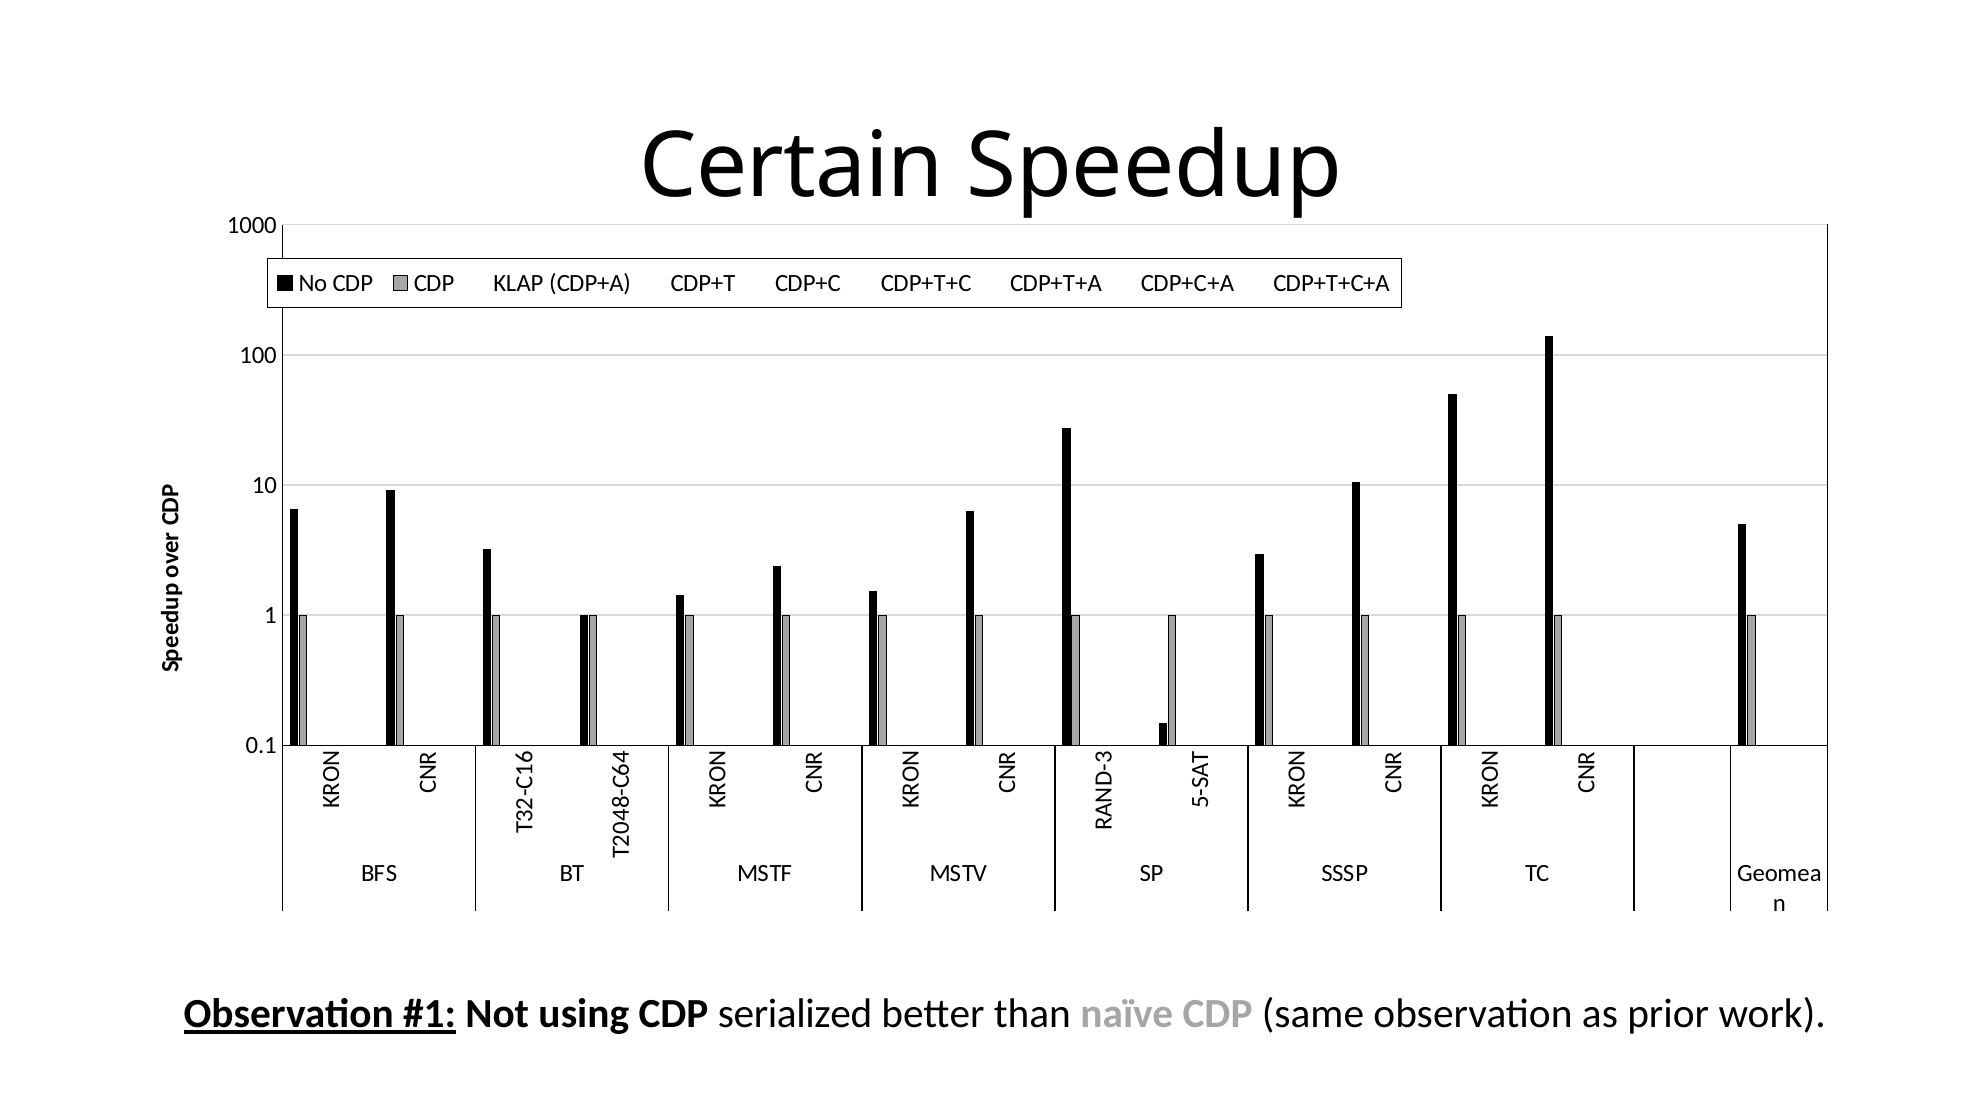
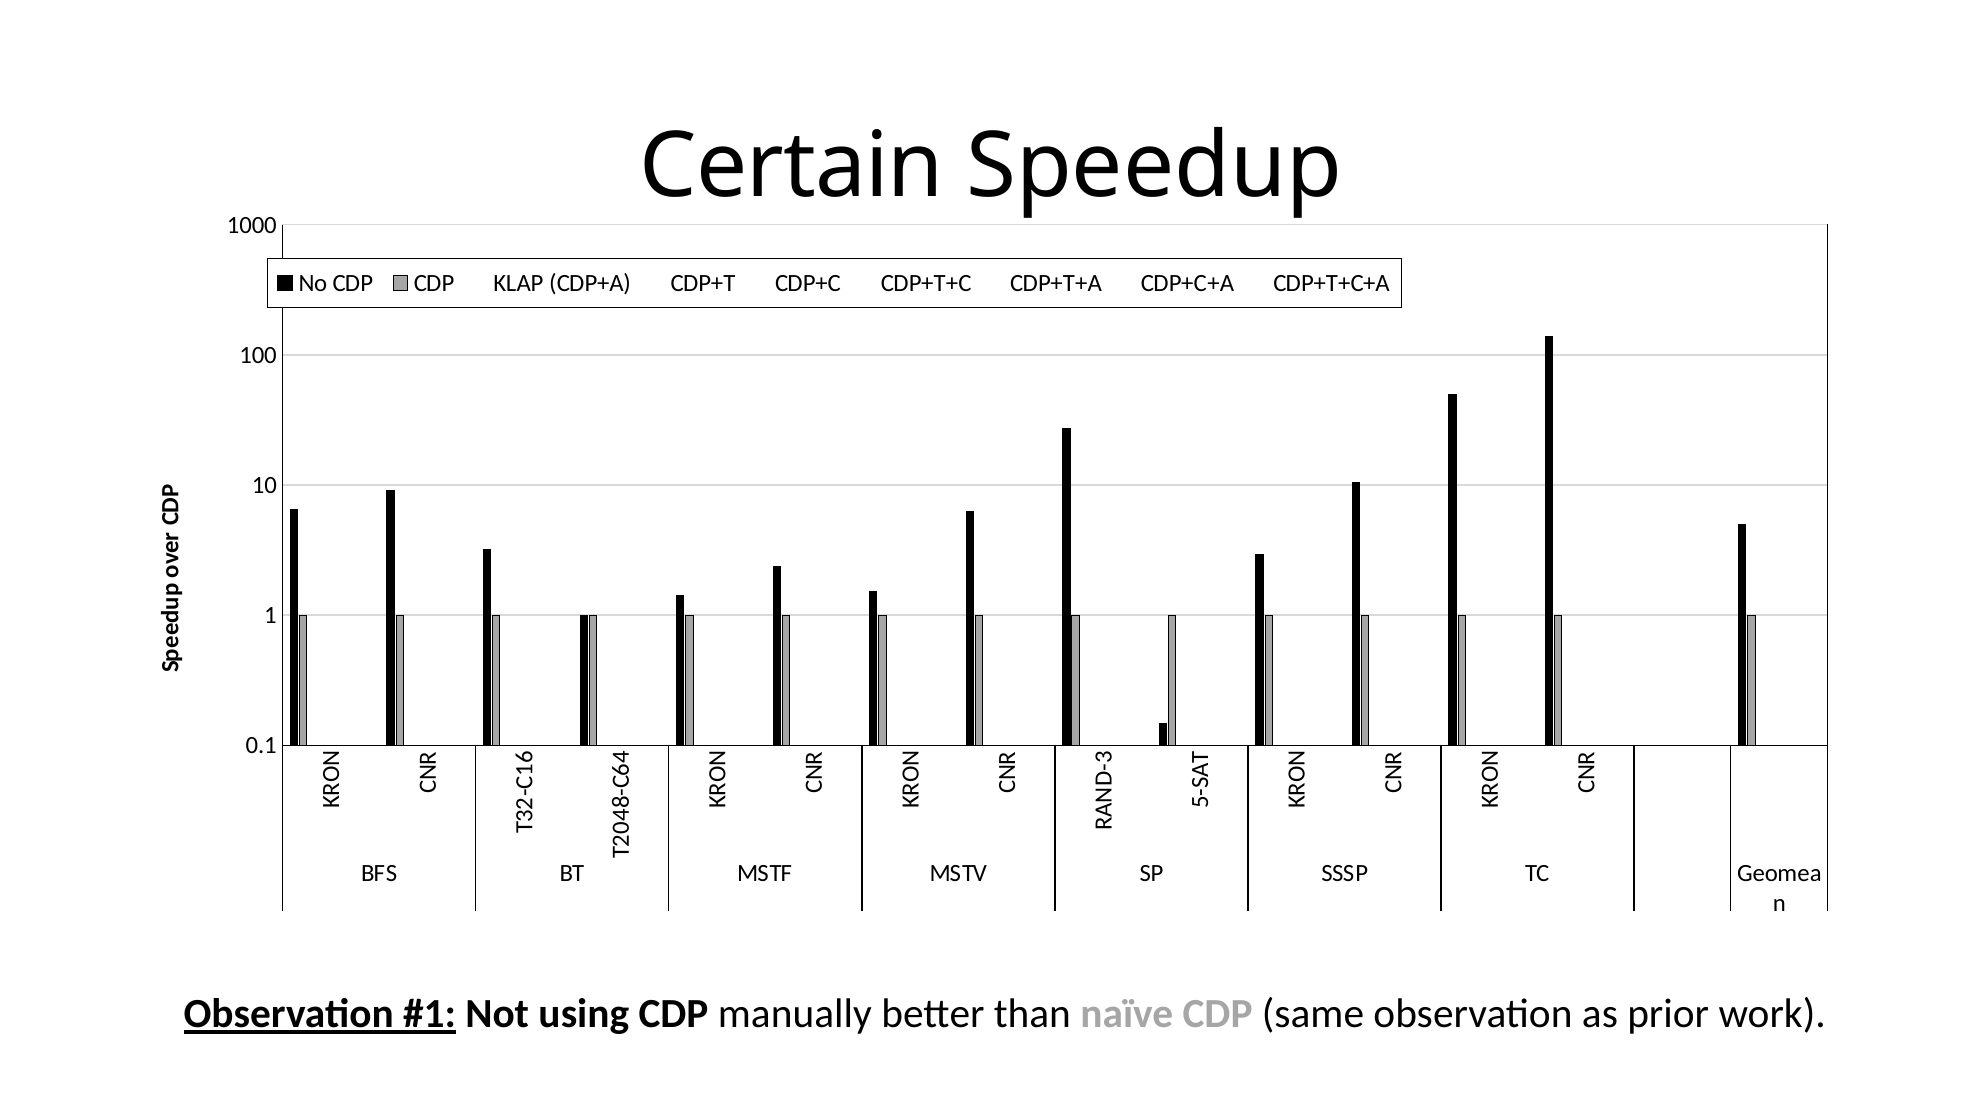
serialized: serialized -> manually
